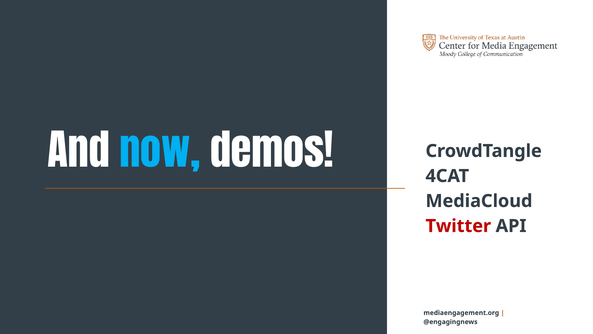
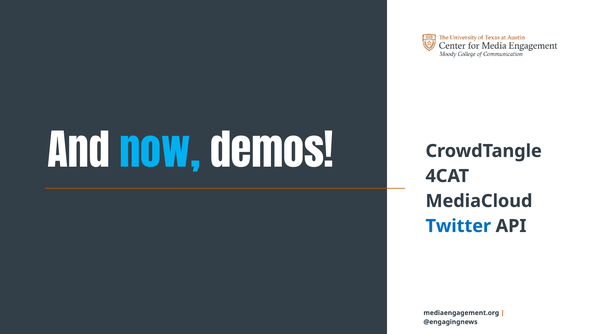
Twitter colour: red -> blue
